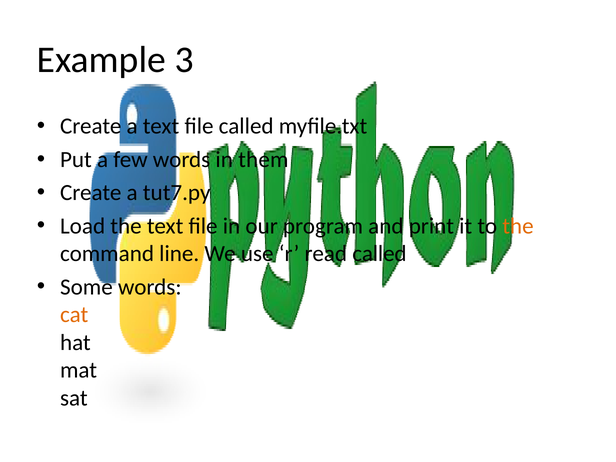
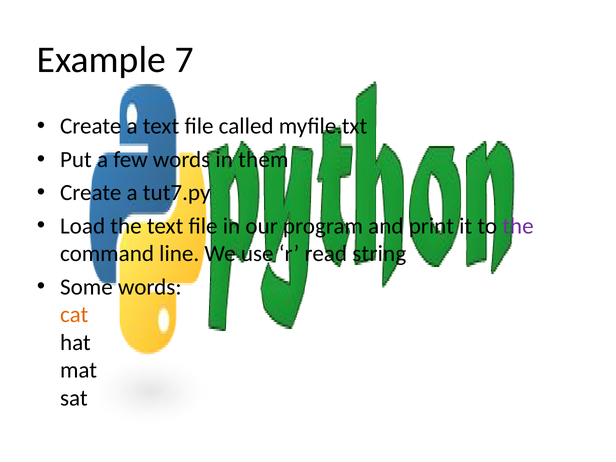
3: 3 -> 7
the at (518, 226) colour: orange -> purple
read called: called -> string
